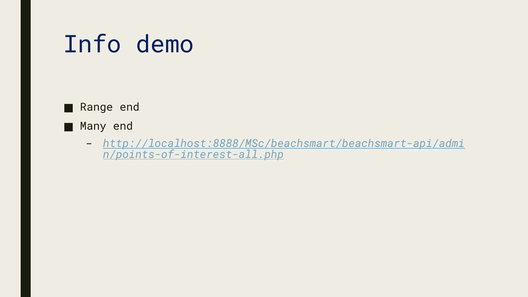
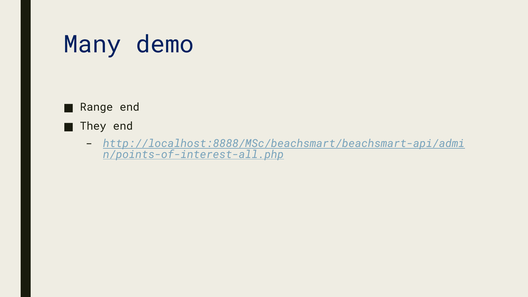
Info: Info -> Many
Many: Many -> They
